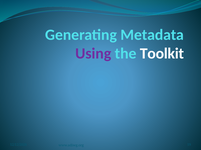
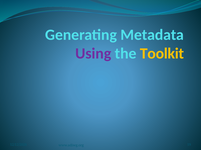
Toolkit colour: white -> yellow
